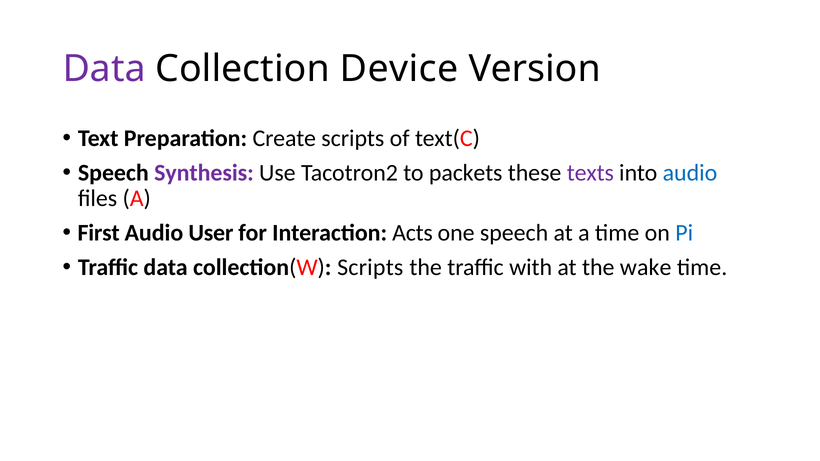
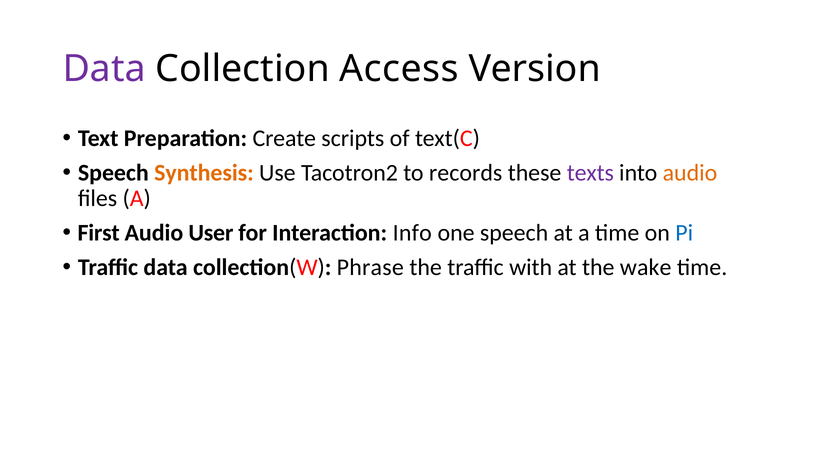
Device: Device -> Access
Synthesis colour: purple -> orange
packets: packets -> records
audio at (690, 173) colour: blue -> orange
Acts: Acts -> Info
collection(W Scripts: Scripts -> Phrase
